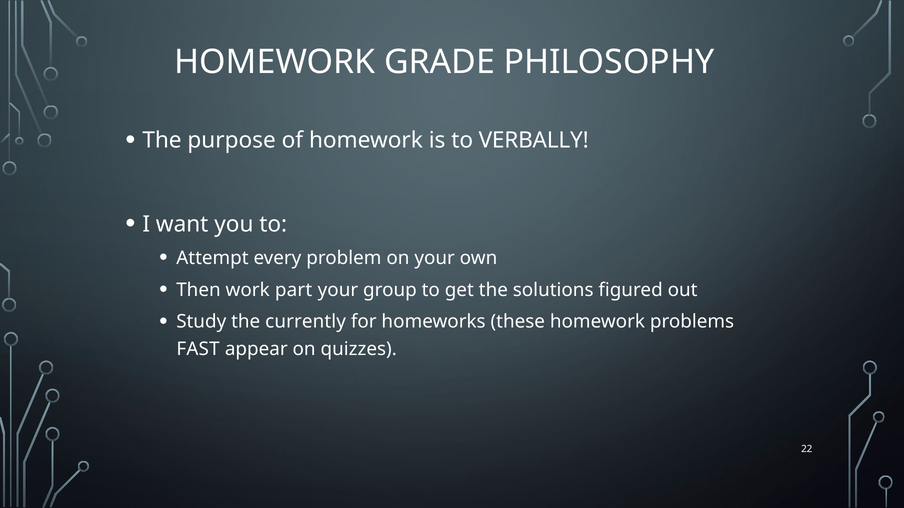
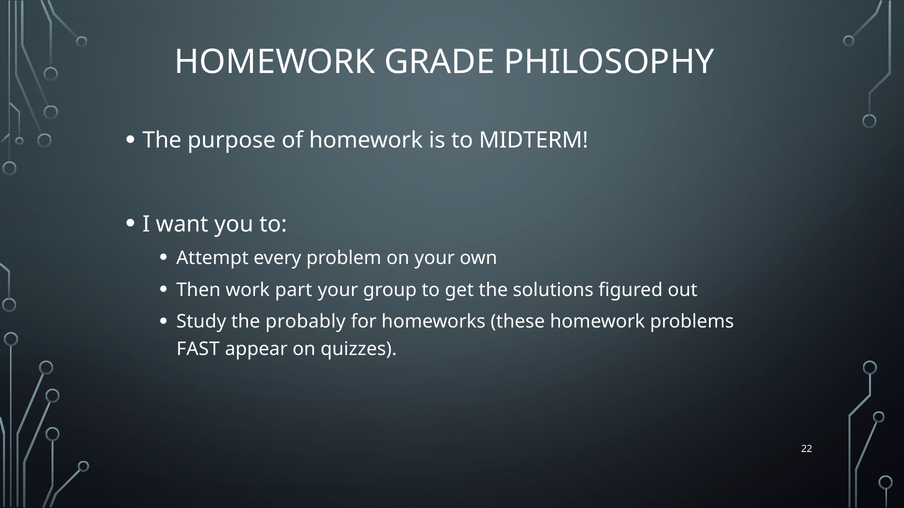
VERBALLY: VERBALLY -> MIDTERM
currently: currently -> probably
